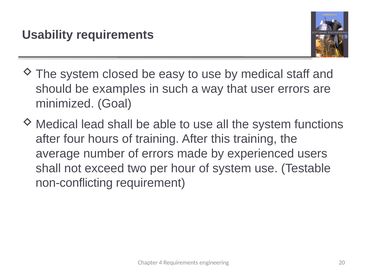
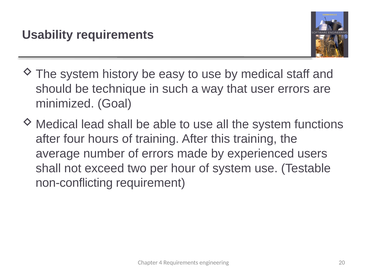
closed: closed -> history
examples: examples -> technique
